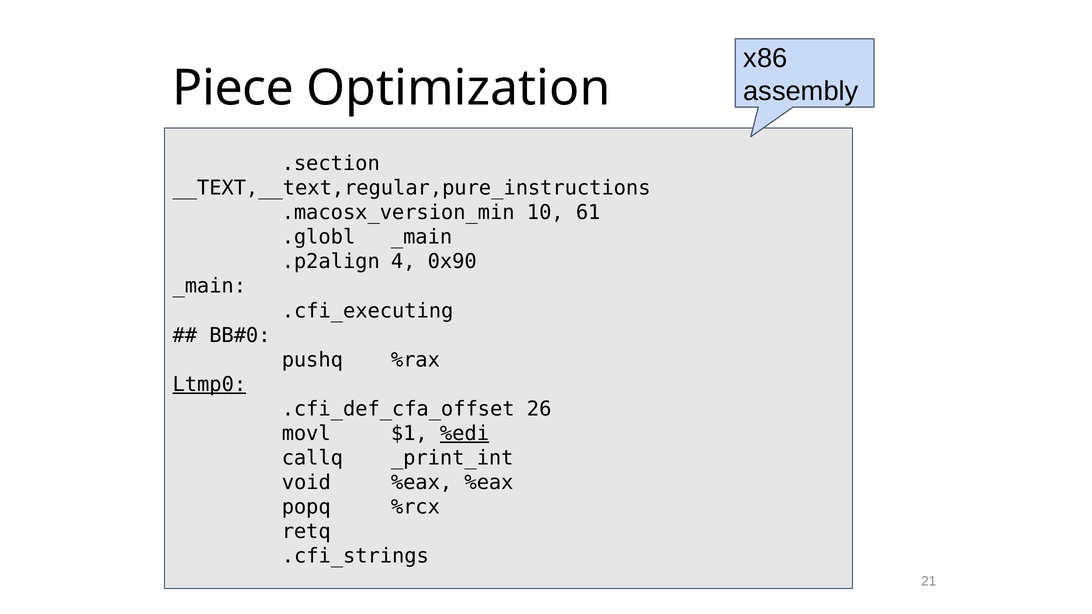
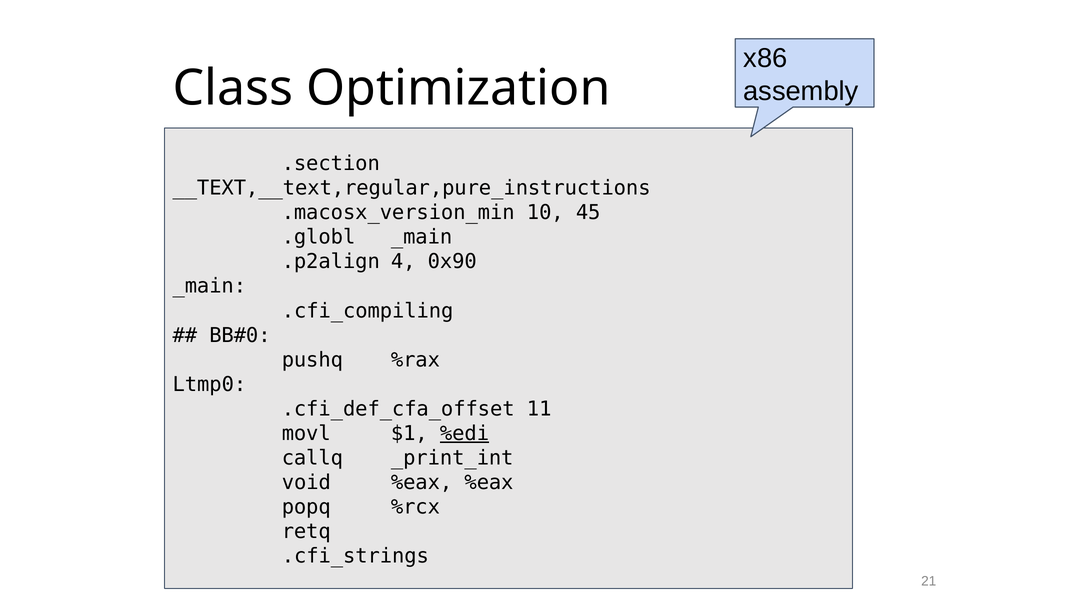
Piece: Piece -> Class
61: 61 -> 45
.cfi_executing: .cfi_executing -> .cfi_compiling
Ltmp0 underline: present -> none
26: 26 -> 11
